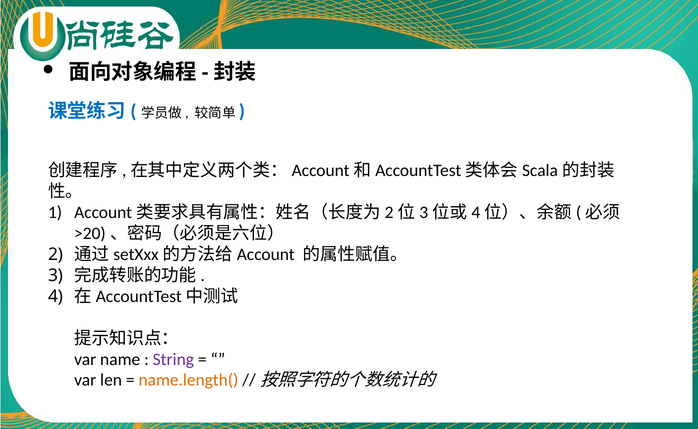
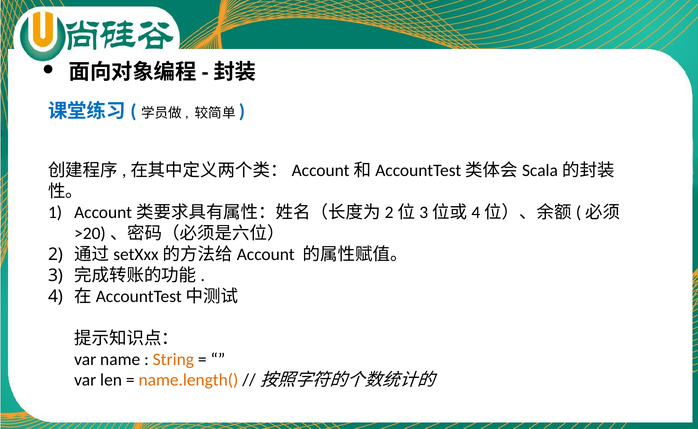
String colour: purple -> orange
